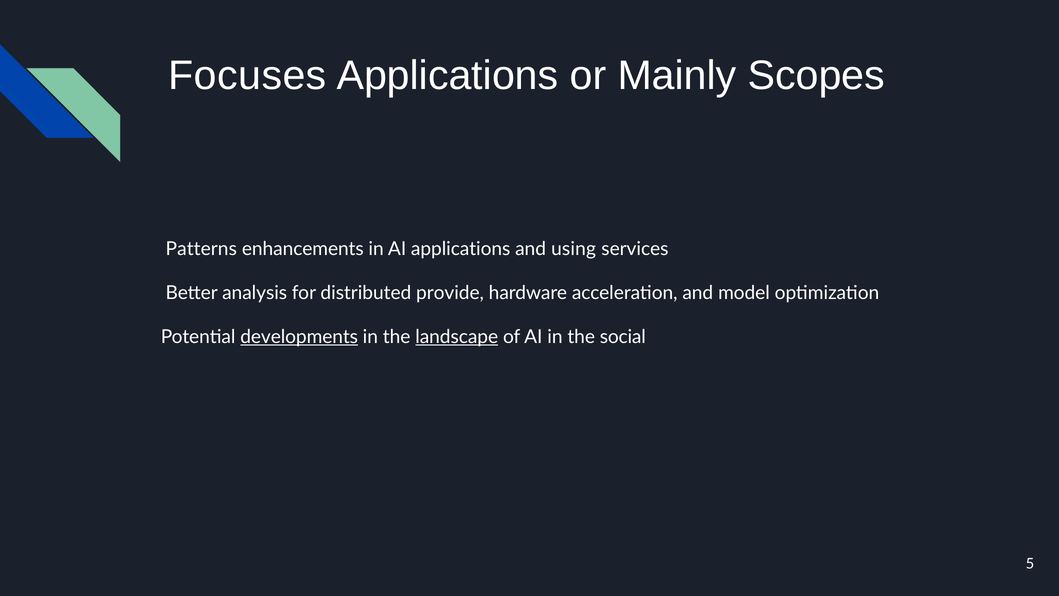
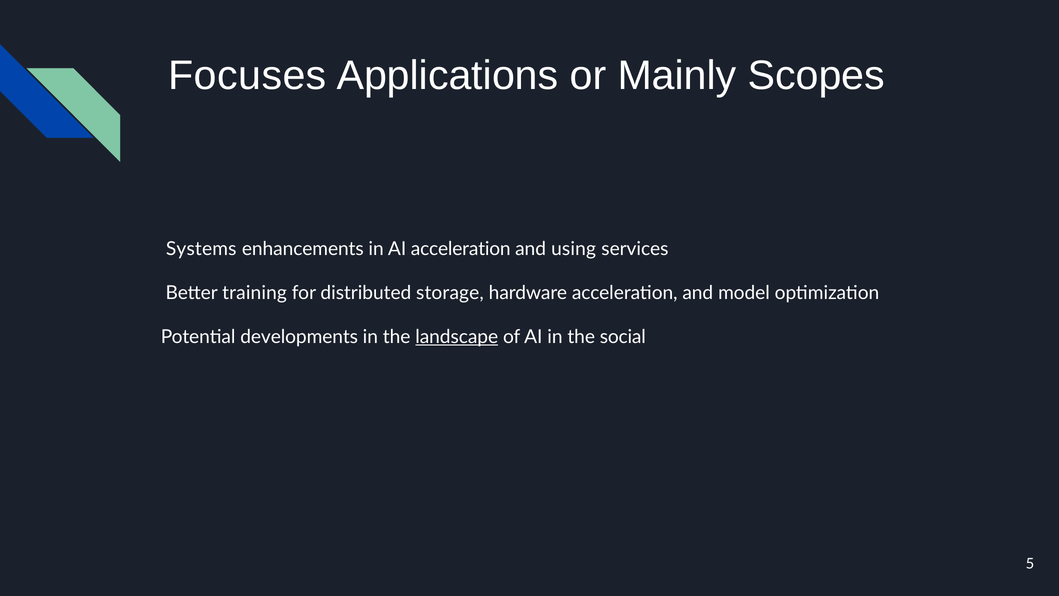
Patterns: Patterns -> Systems
AI applications: applications -> acceleration
analysis: analysis -> training
provide: provide -> storage
developments underline: present -> none
